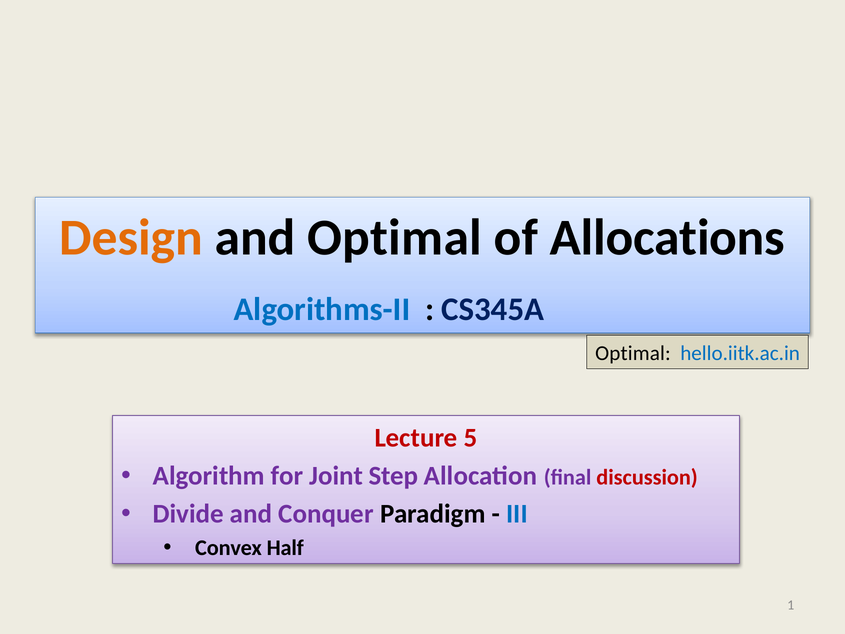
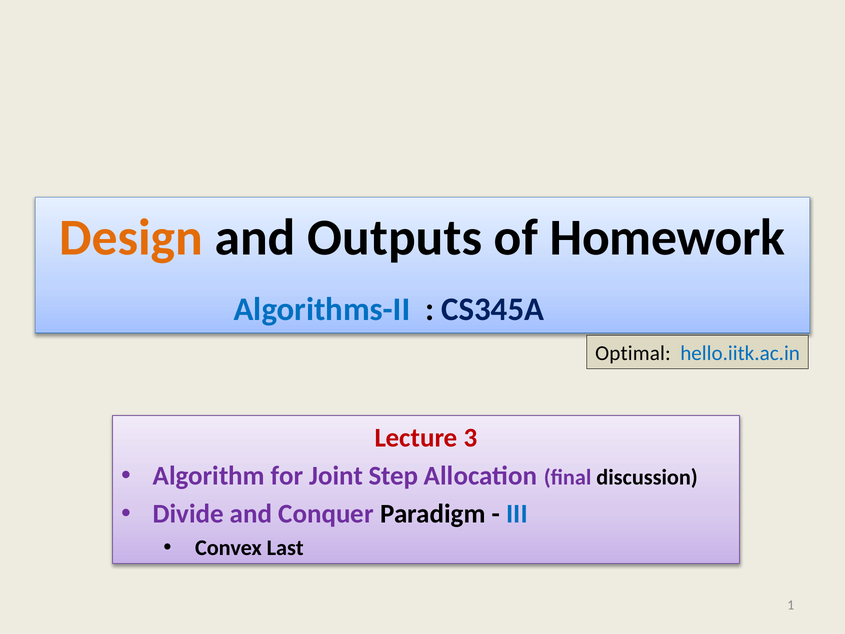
and Optimal: Optimal -> Outputs
Allocations: Allocations -> Homework
5: 5 -> 3
discussion colour: red -> black
Half: Half -> Last
